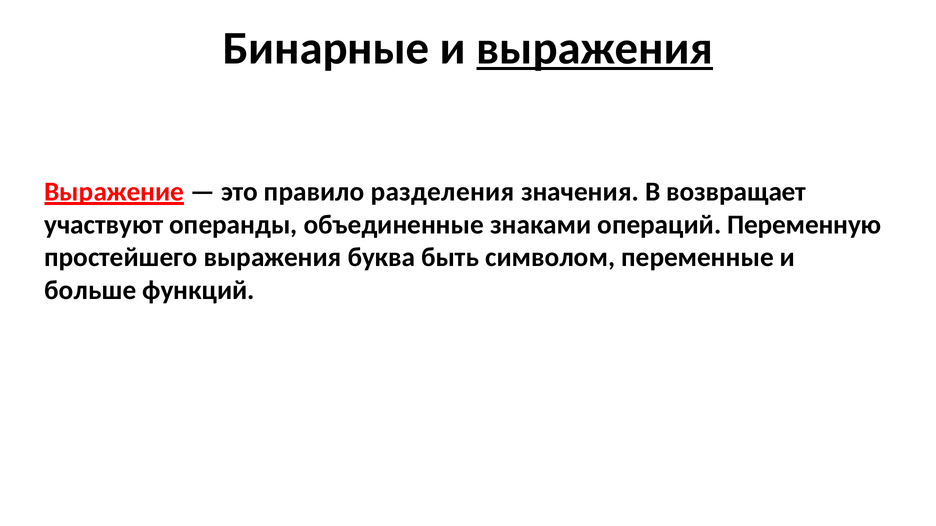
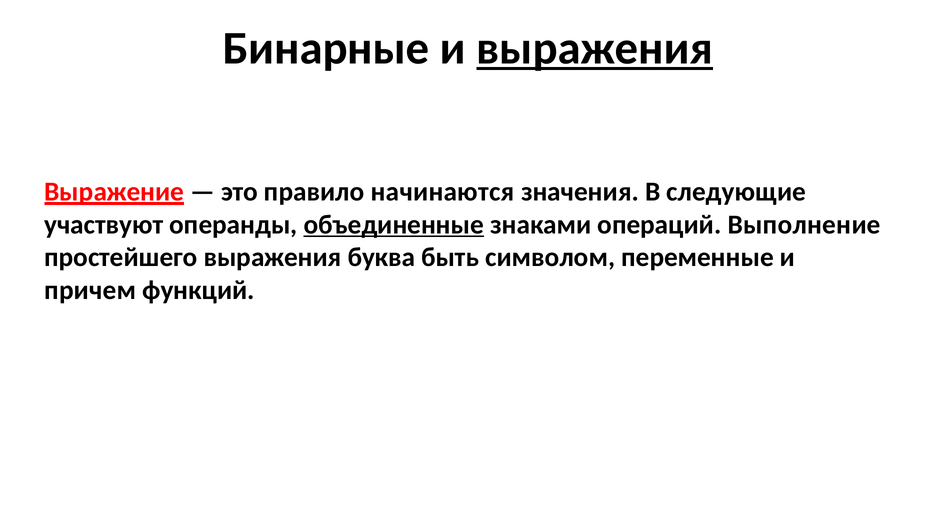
разделения: разделения -> начинаются
возвращает: возвращает -> следующие
объединенные underline: none -> present
Переменную: Переменную -> Выполнение
больше: больше -> причем
